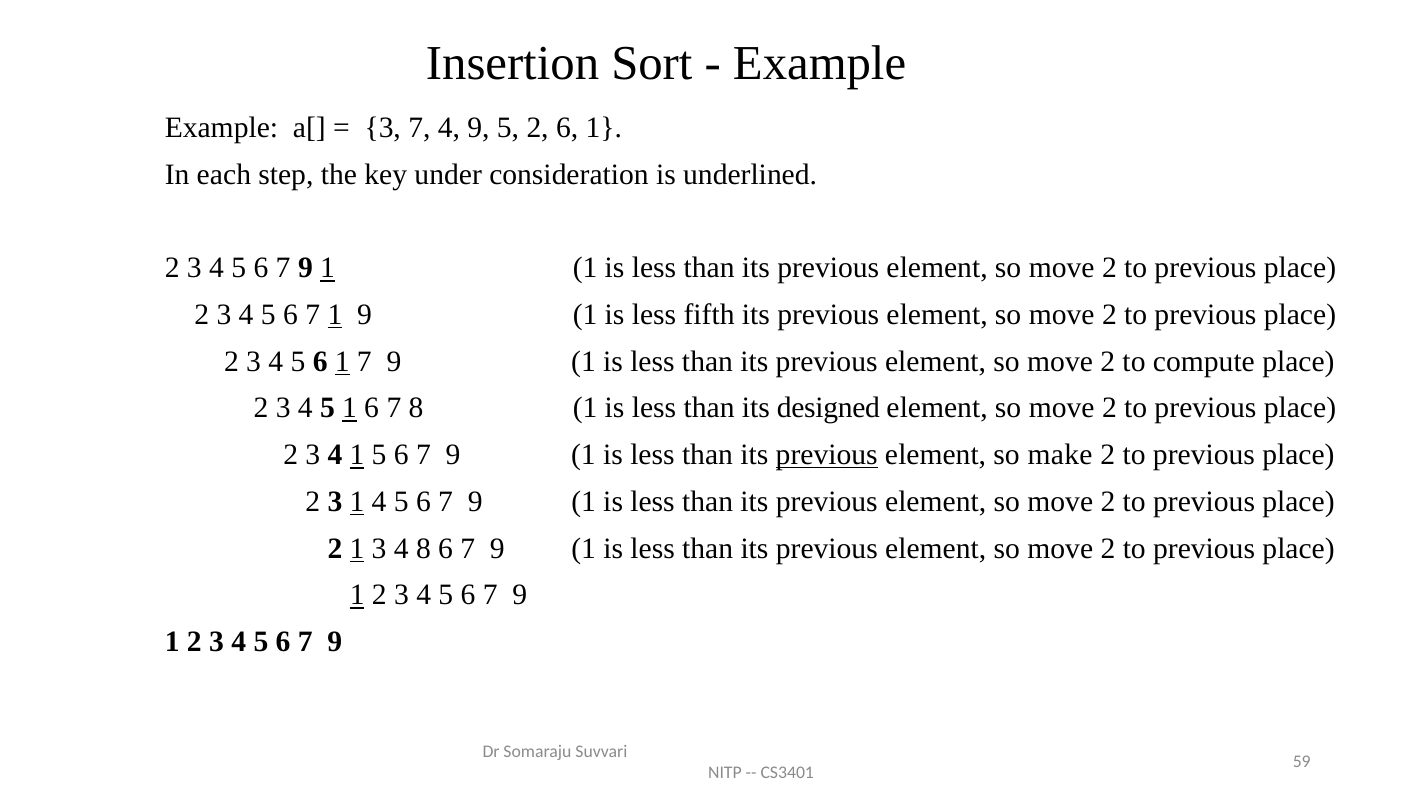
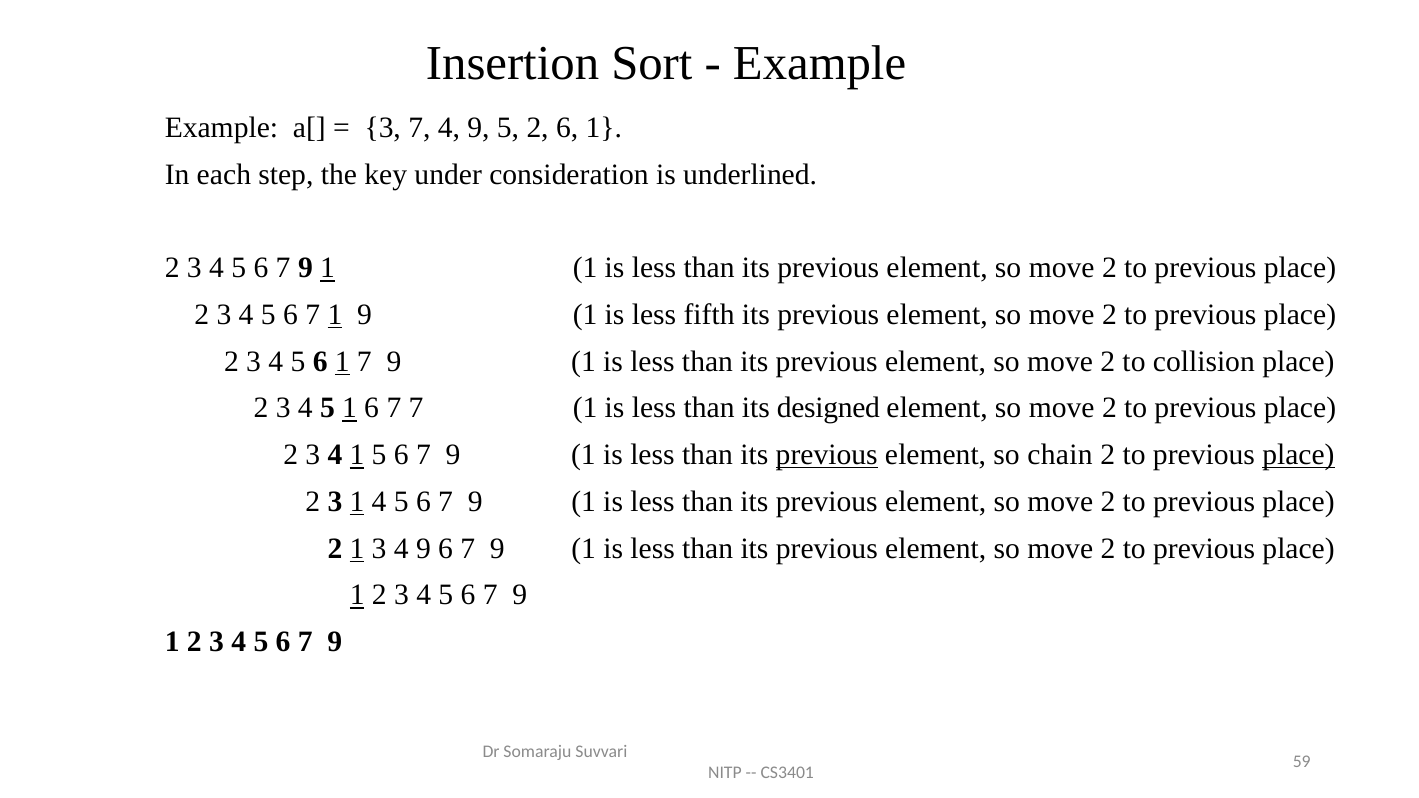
compute: compute -> collision
7 8: 8 -> 7
make: make -> chain
place at (1298, 455) underline: none -> present
3 4 8: 8 -> 9
